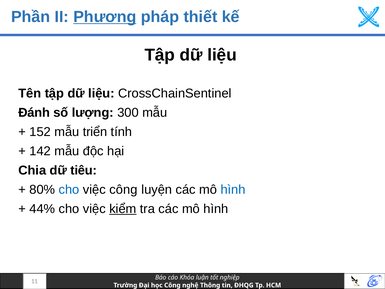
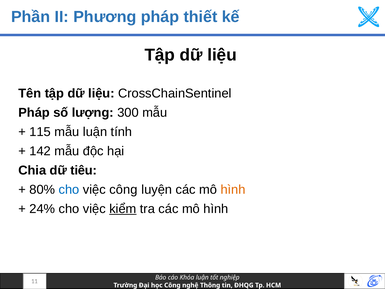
Phương underline: present -> none
Đánh at (34, 113): Đánh -> Pháp
152: 152 -> 115
mẫu triển: triển -> luận
hình at (233, 189) colour: blue -> orange
44%: 44% -> 24%
